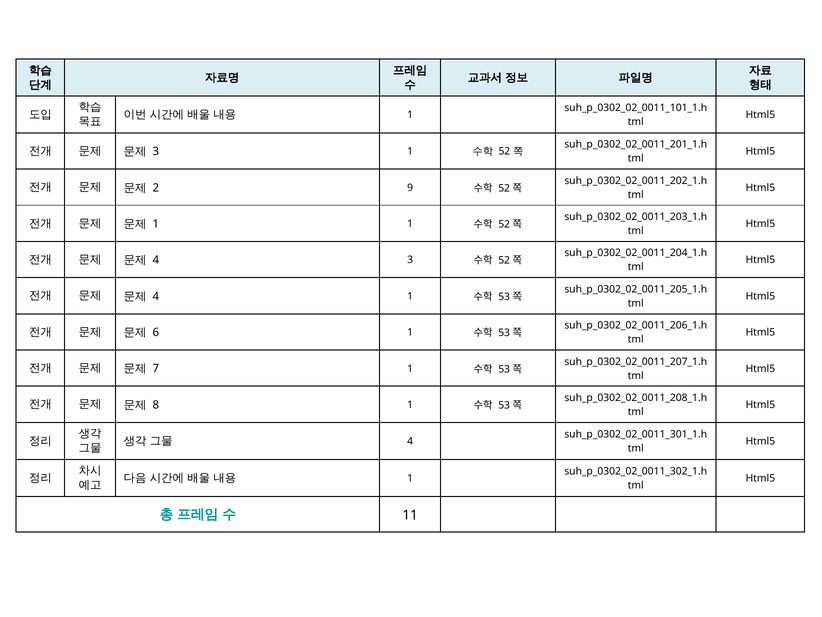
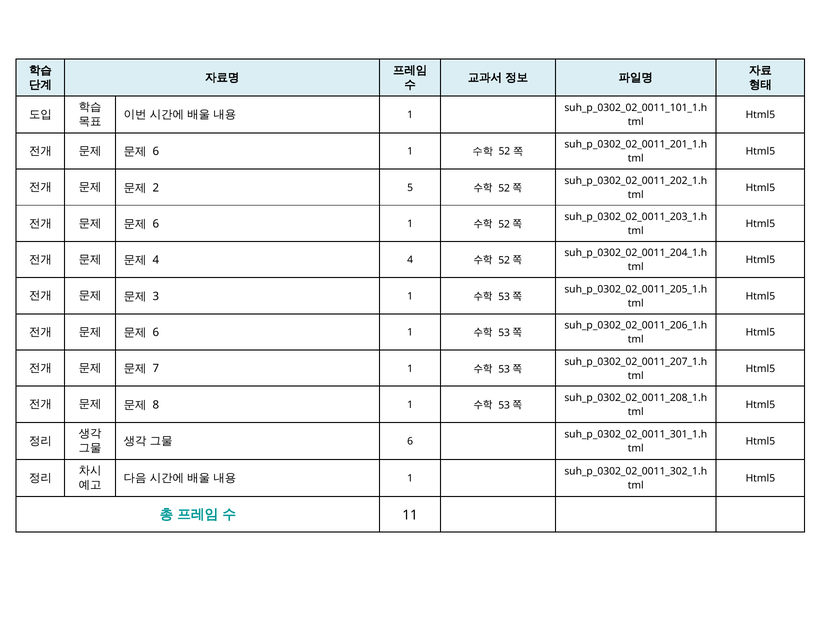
3 at (156, 151): 3 -> 6
9: 9 -> 5
1 at (156, 224): 1 -> 6
4 3: 3 -> 4
4 at (156, 296): 4 -> 3
4 at (410, 441): 4 -> 6
